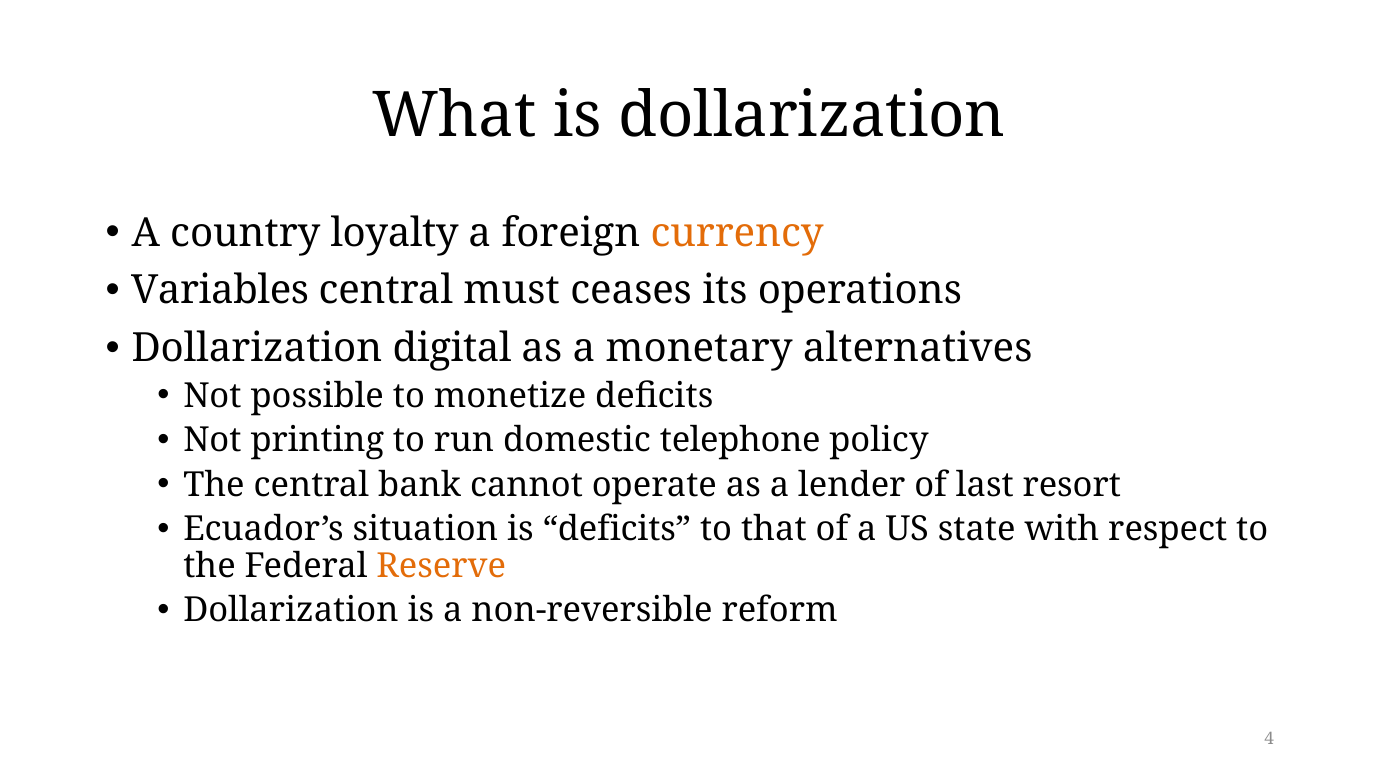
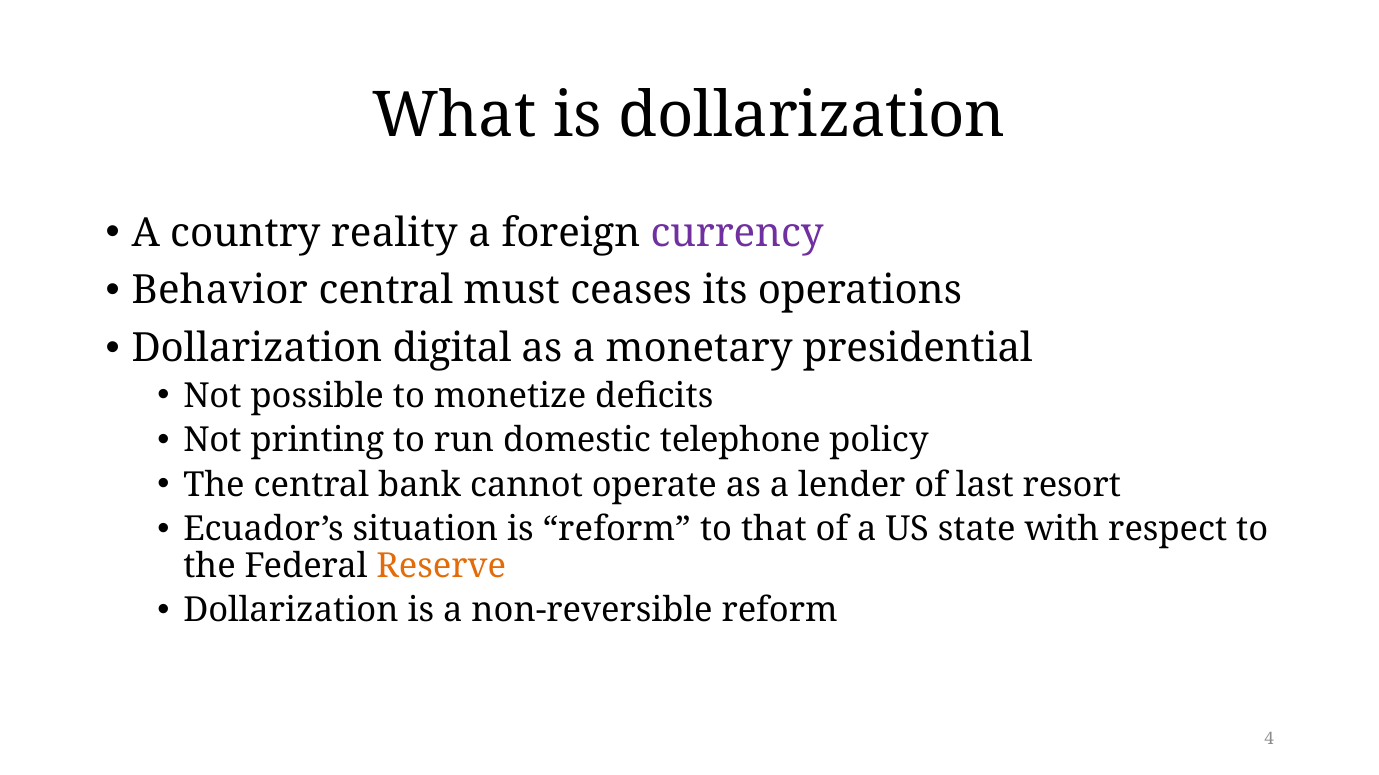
loyalty: loyalty -> reality
currency colour: orange -> purple
Variables: Variables -> Behavior
alternatives: alternatives -> presidential
is deficits: deficits -> reform
